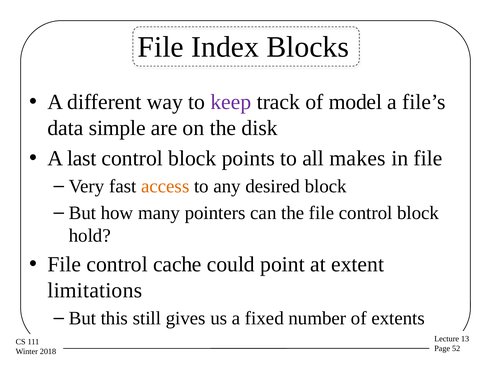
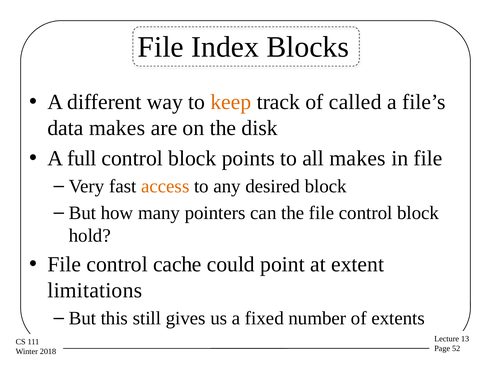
keep colour: purple -> orange
model: model -> called
data simple: simple -> makes
last: last -> full
